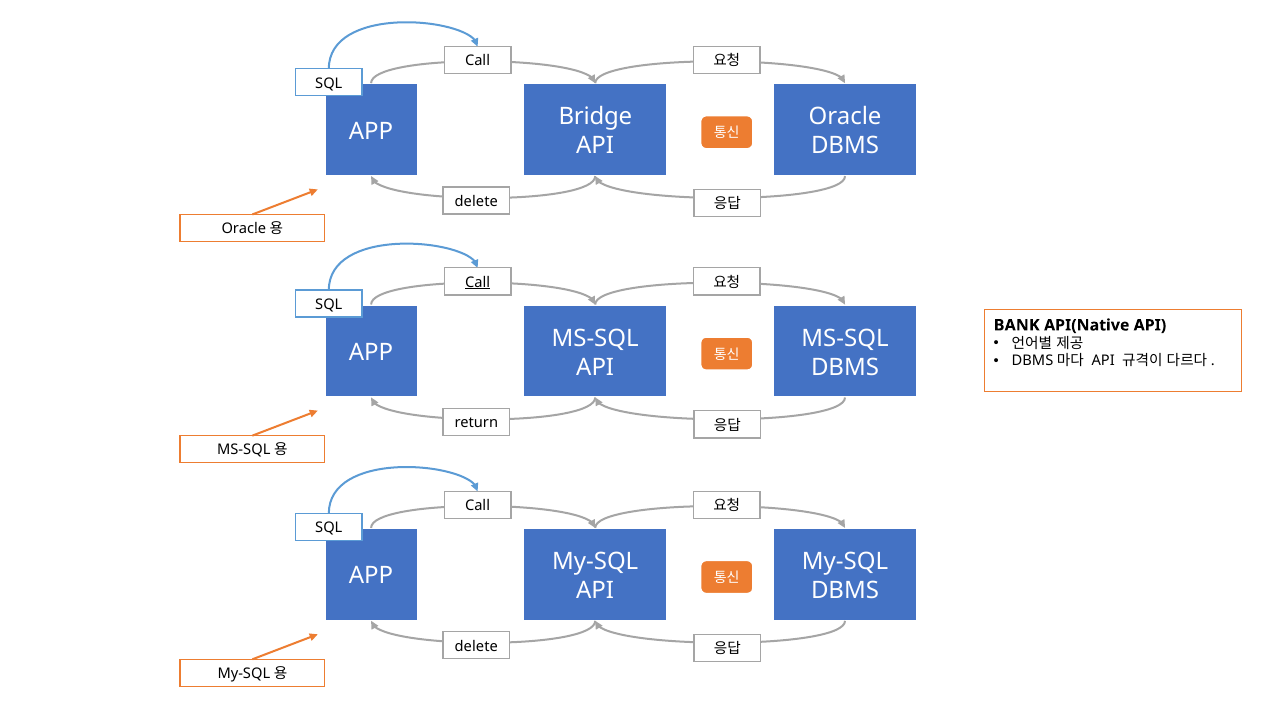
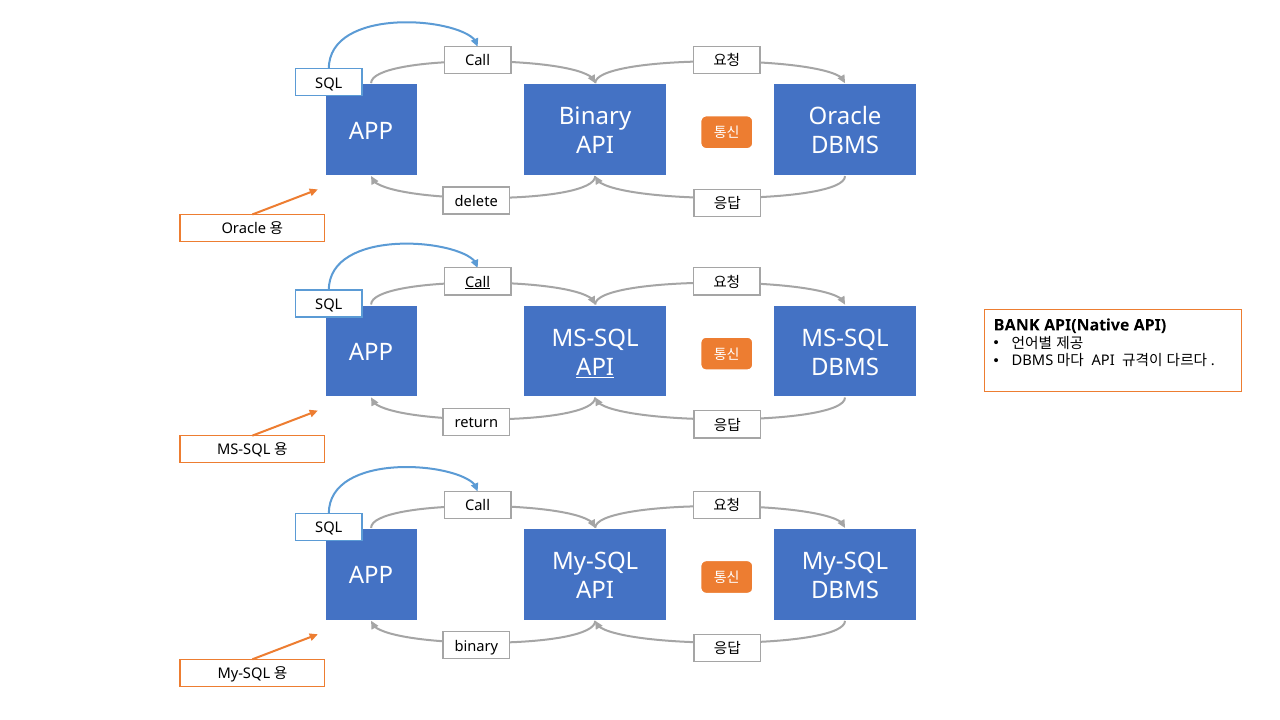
Bridge at (595, 117): Bridge -> Binary
API at (595, 367) underline: none -> present
delete at (476, 646): delete -> binary
